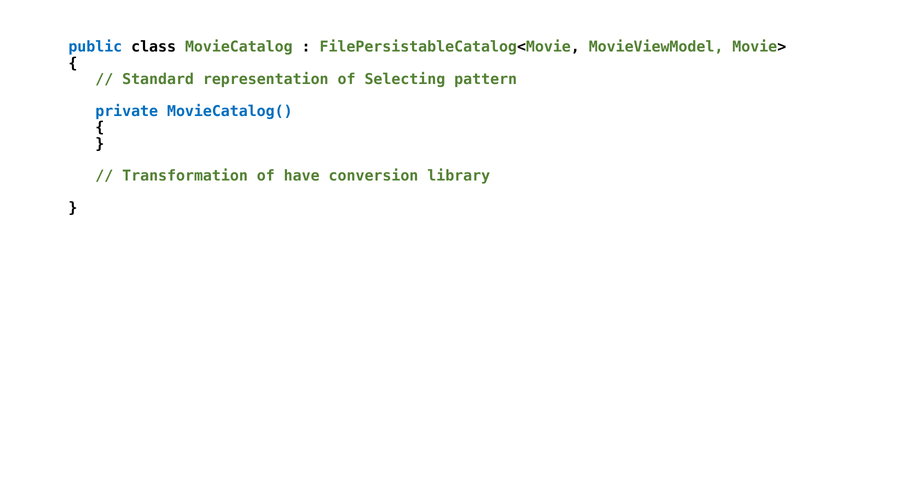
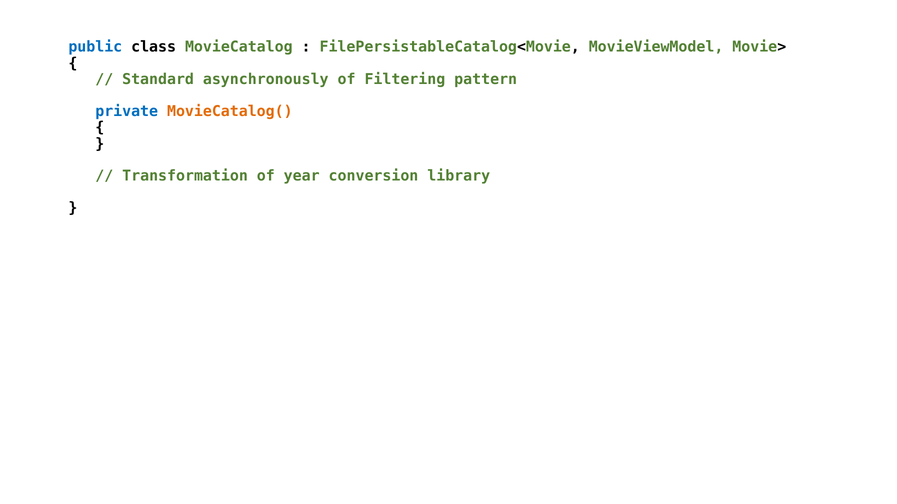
representation: representation -> asynchronously
Selecting: Selecting -> Filtering
MovieCatalog( colour: blue -> orange
have: have -> year
